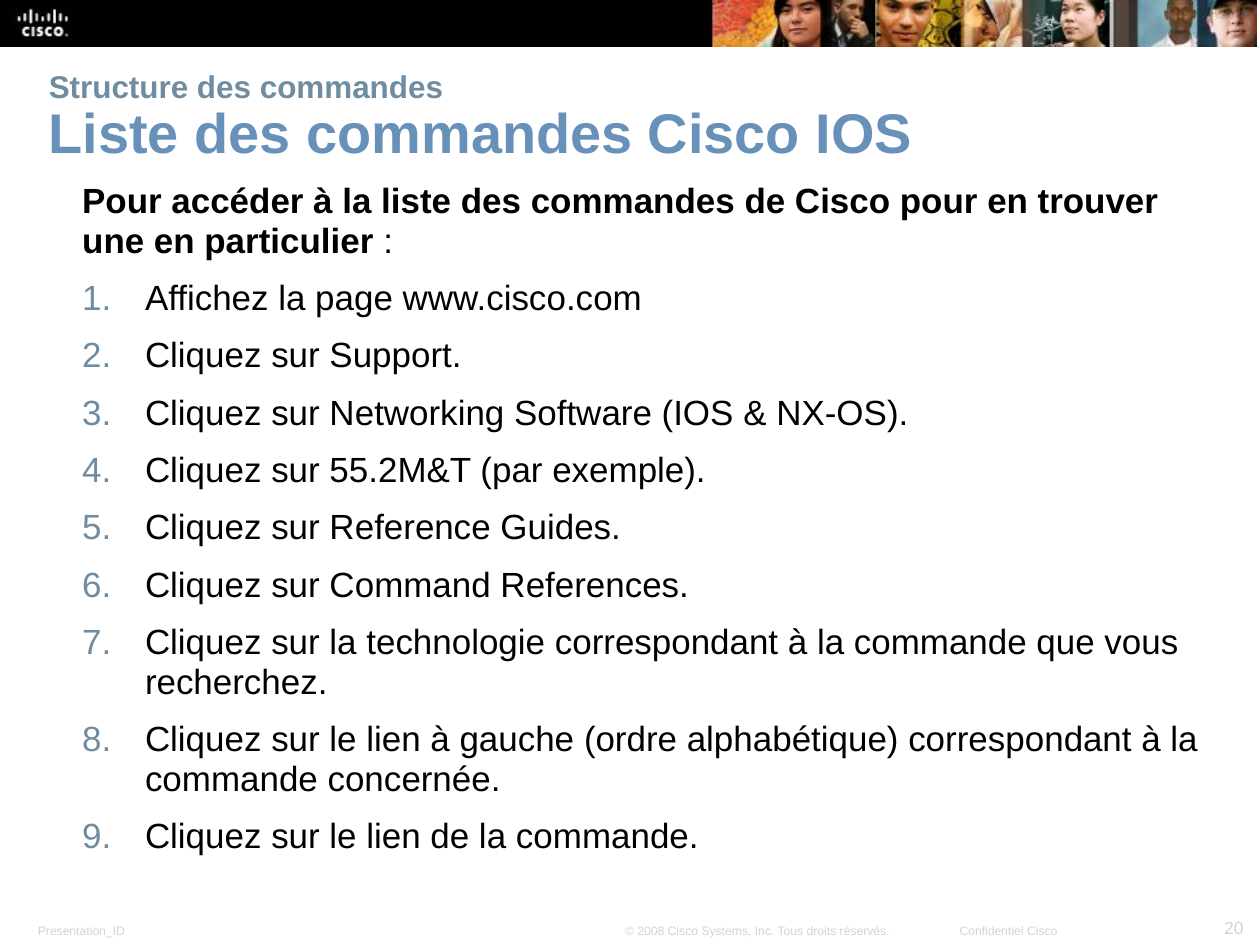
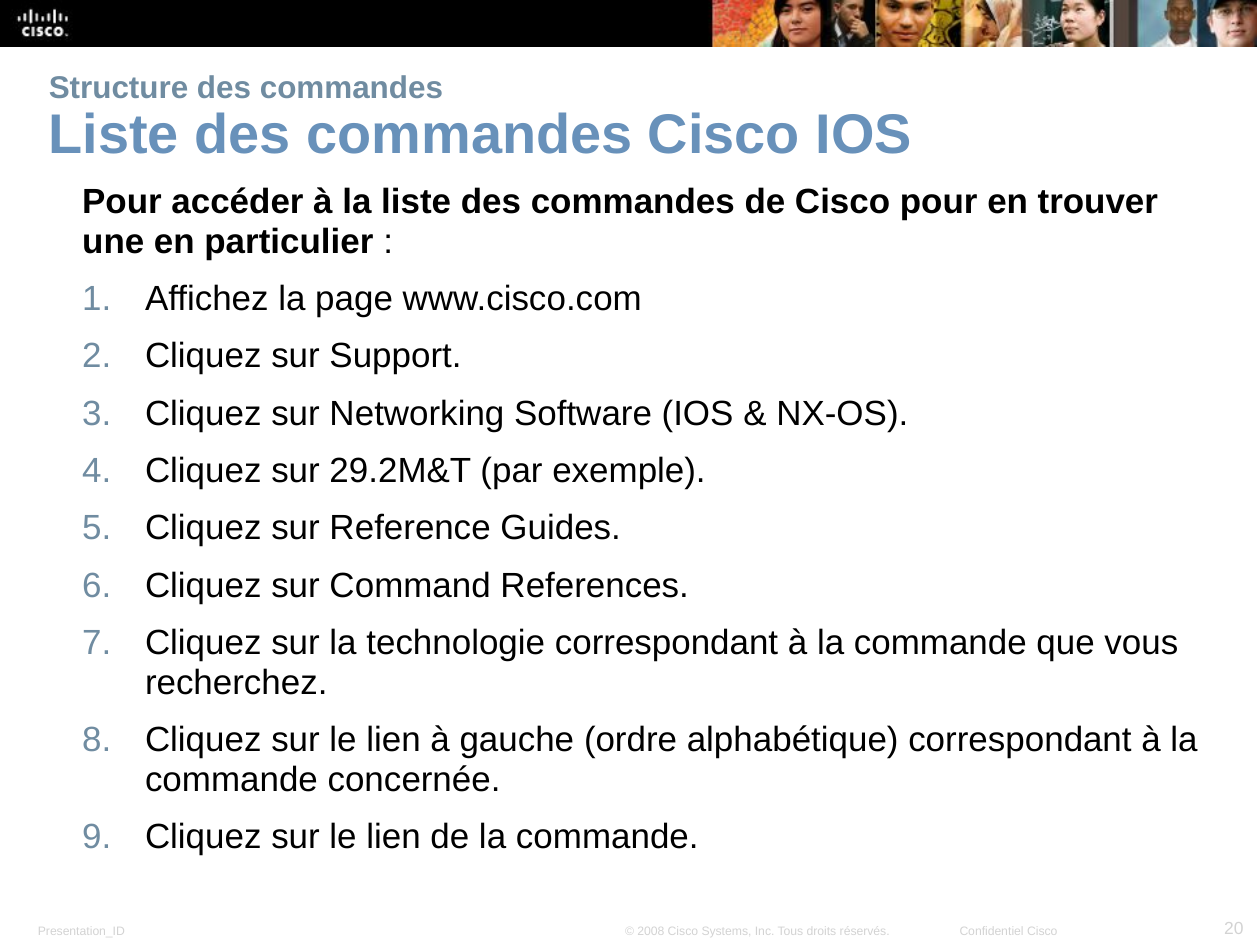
55.2M&T: 55.2M&T -> 29.2M&T
